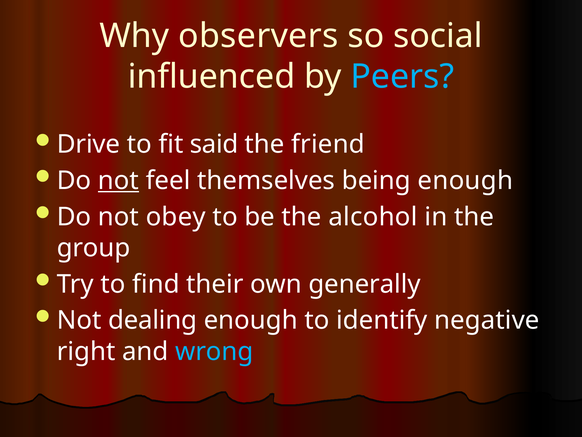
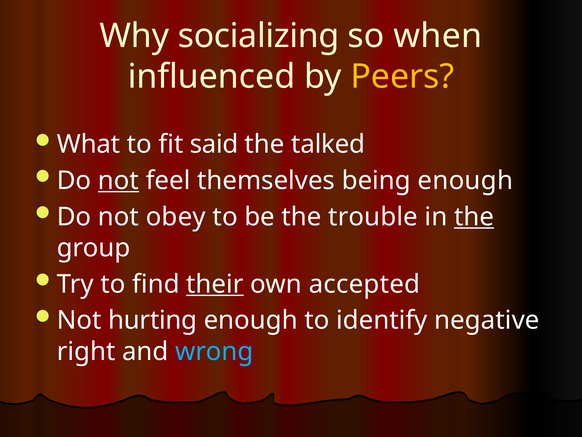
observers: observers -> socializing
social: social -> when
Peers colour: light blue -> yellow
Drive: Drive -> What
friend: friend -> talked
alcohol: alcohol -> trouble
the at (474, 217) underline: none -> present
their underline: none -> present
generally: generally -> accepted
dealing: dealing -> hurting
